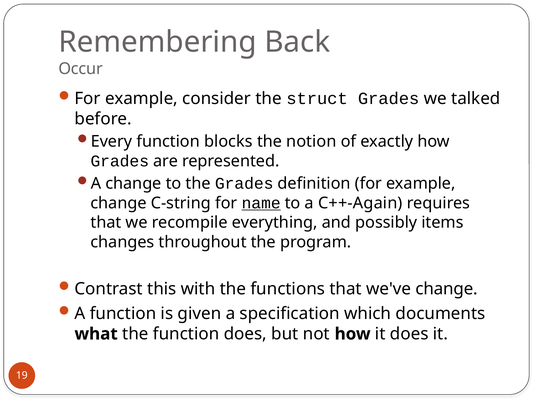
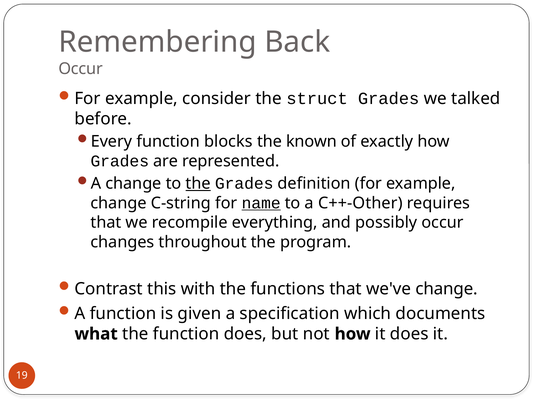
notion: notion -> known
the at (198, 183) underline: none -> present
C++-Again: C++-Again -> C++-Other
possibly items: items -> occur
